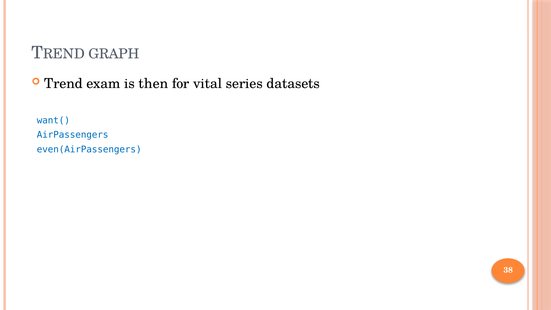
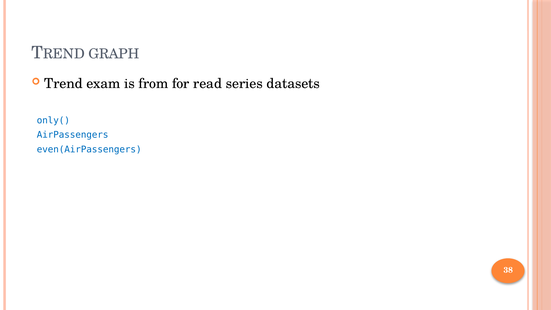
then: then -> from
vital: vital -> read
want(: want( -> only(
